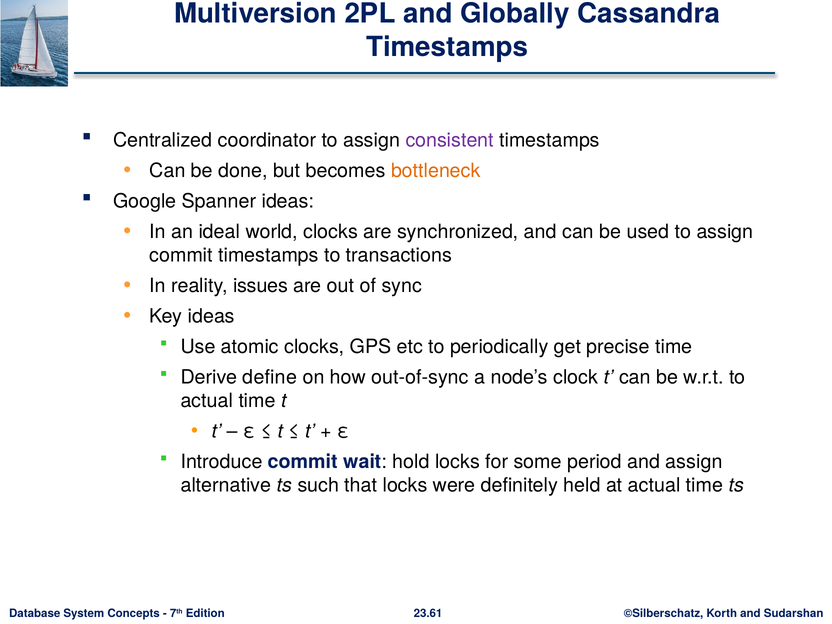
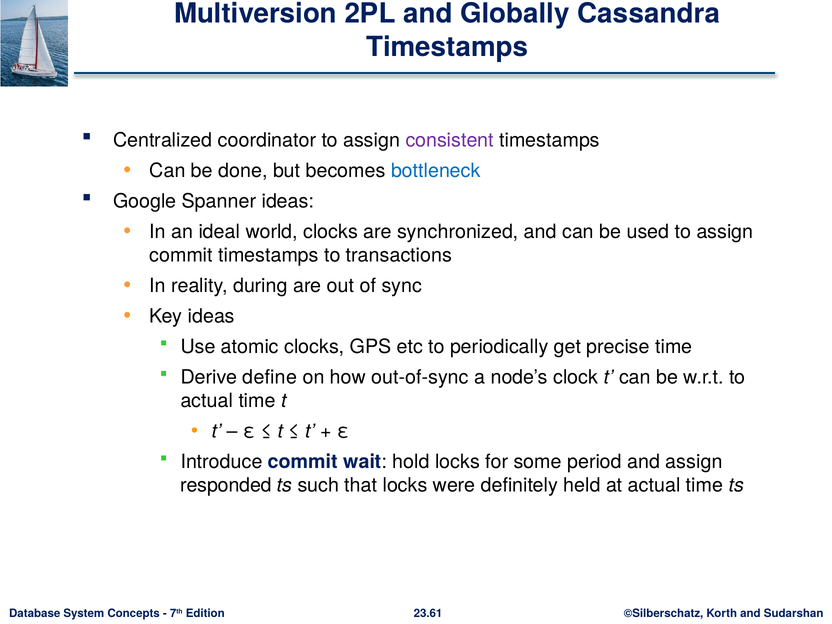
bottleneck colour: orange -> blue
issues: issues -> during
alternative: alternative -> responded
